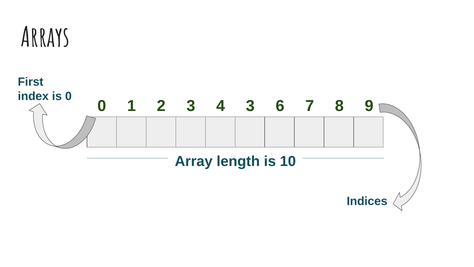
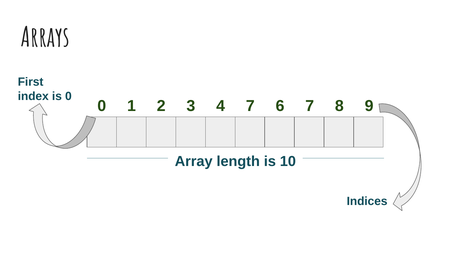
4 3: 3 -> 7
